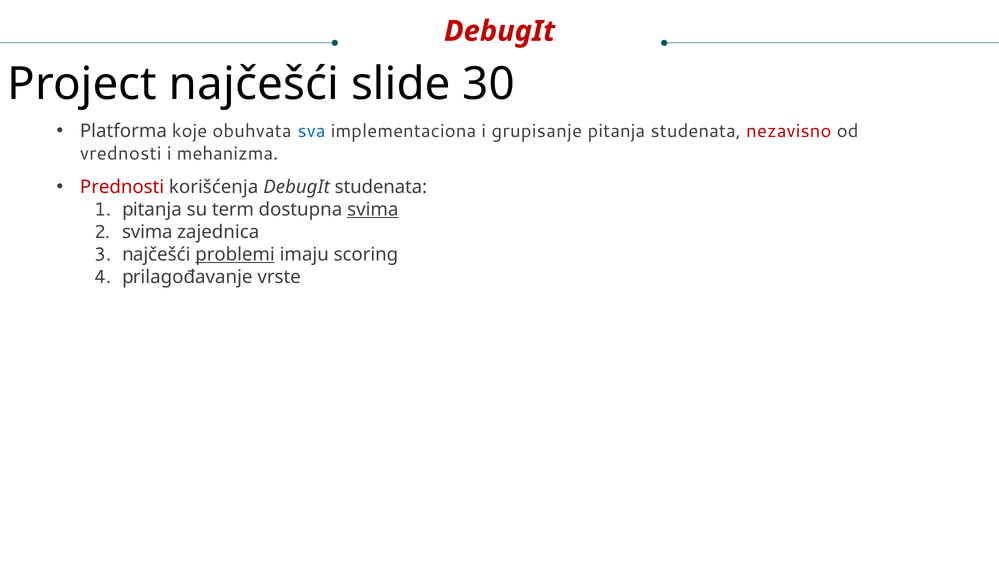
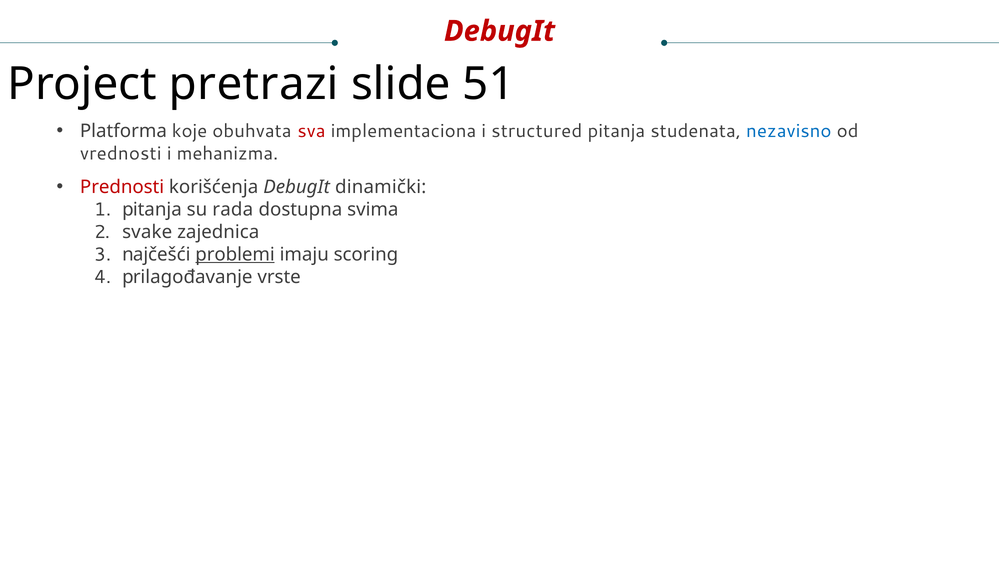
Project najčešći: najčešći -> pretrazi
30: 30 -> 51
sva colour: blue -> red
grupisanje: grupisanje -> structured
nezavisno colour: red -> blue
DebugIt studenata: studenata -> dinamički
term: term -> rada
svima at (373, 210) underline: present -> none
svima at (147, 232): svima -> svake
